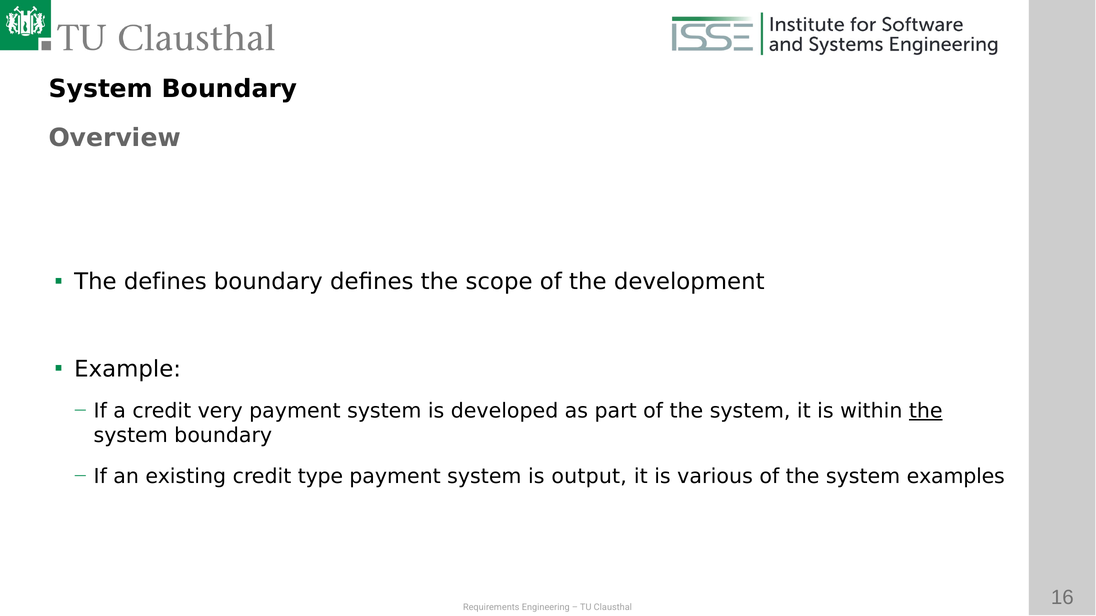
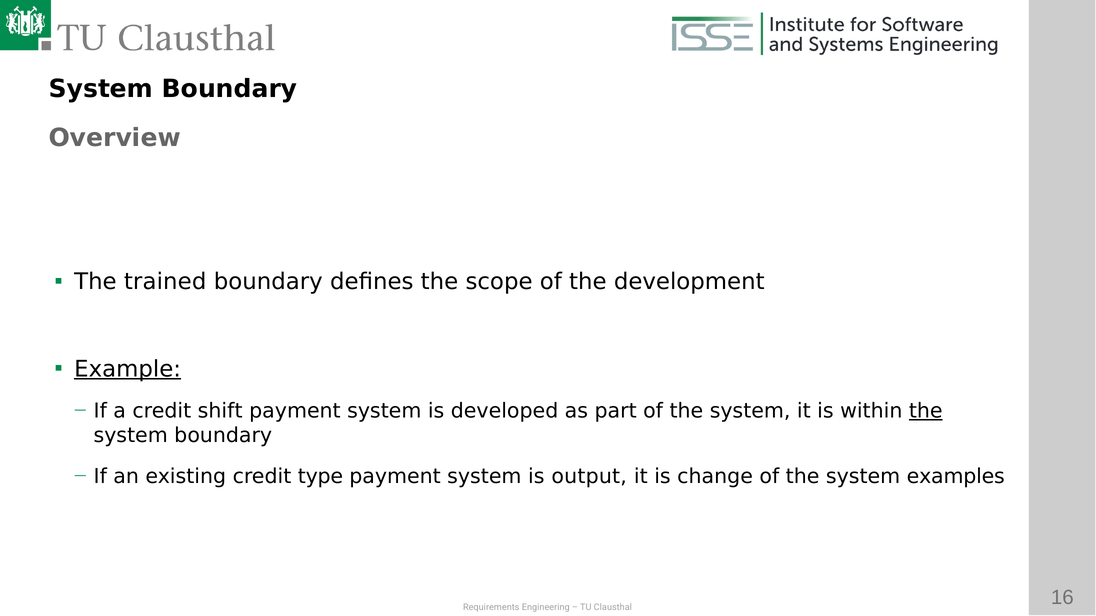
The defines: defines -> trained
Example underline: none -> present
very: very -> shift
various: various -> change
